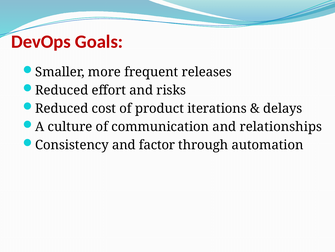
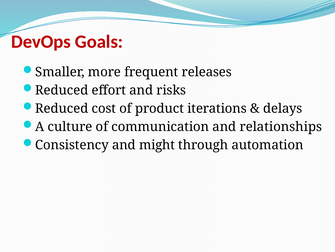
factor: factor -> might
